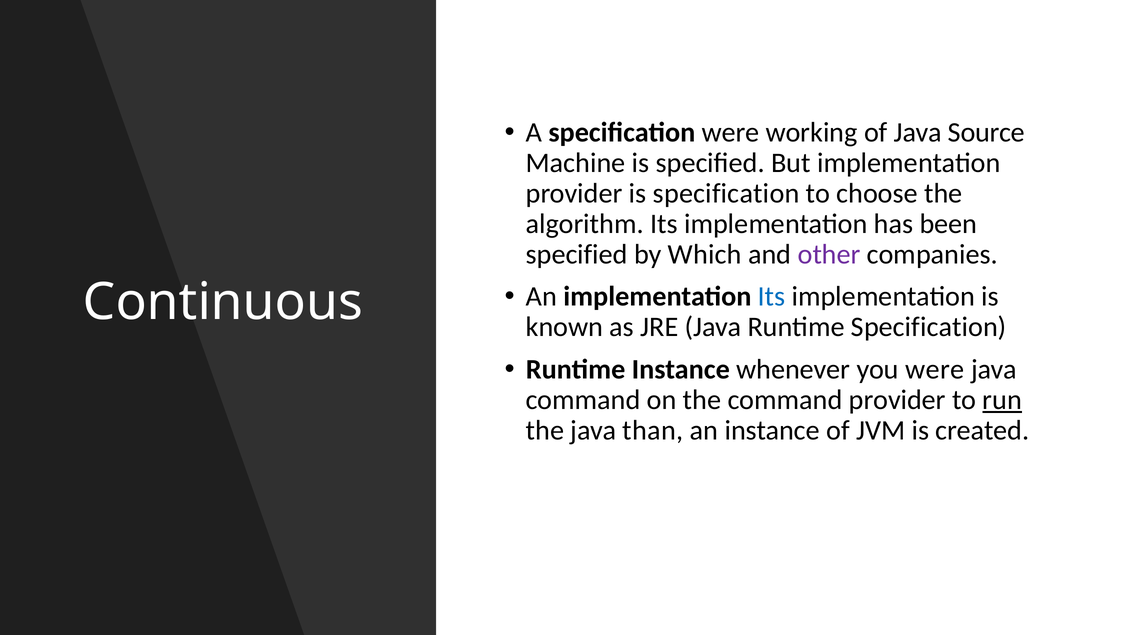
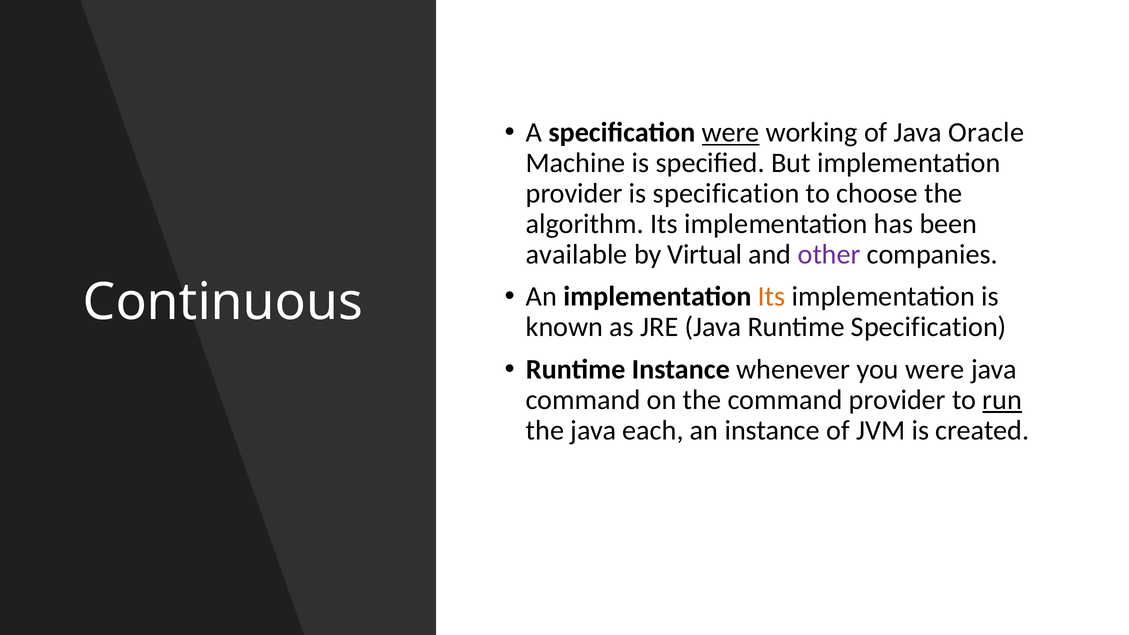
were at (731, 133) underline: none -> present
Source: Source -> Oracle
specified at (577, 254): specified -> available
Which: Which -> Virtual
Its at (772, 297) colour: blue -> orange
than: than -> each
